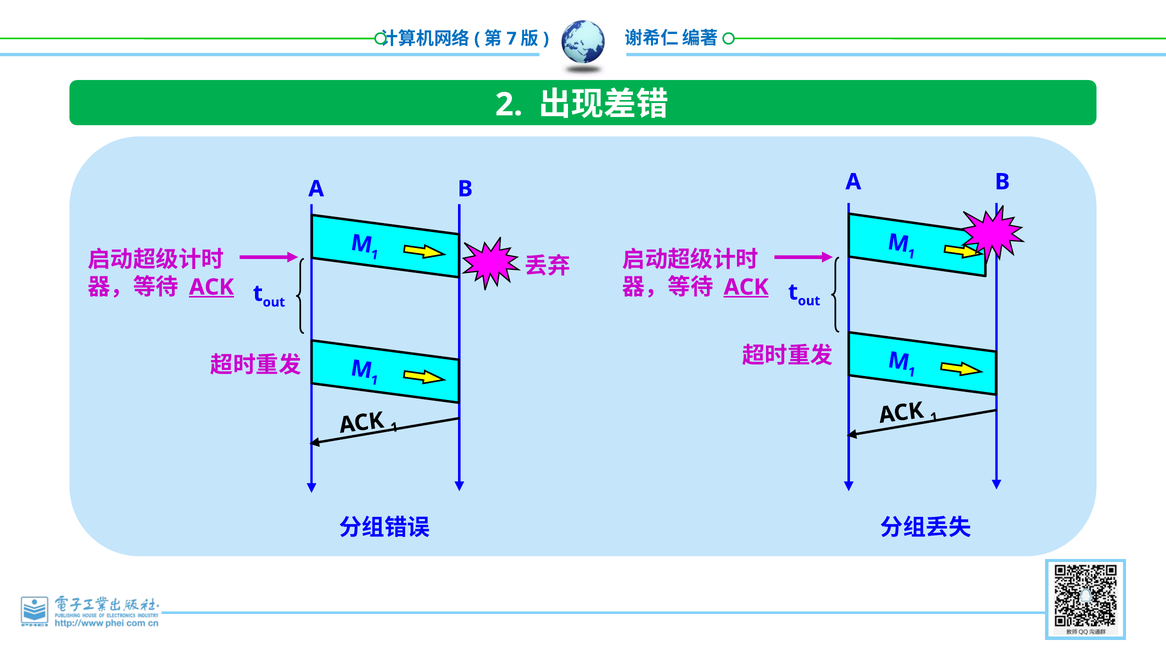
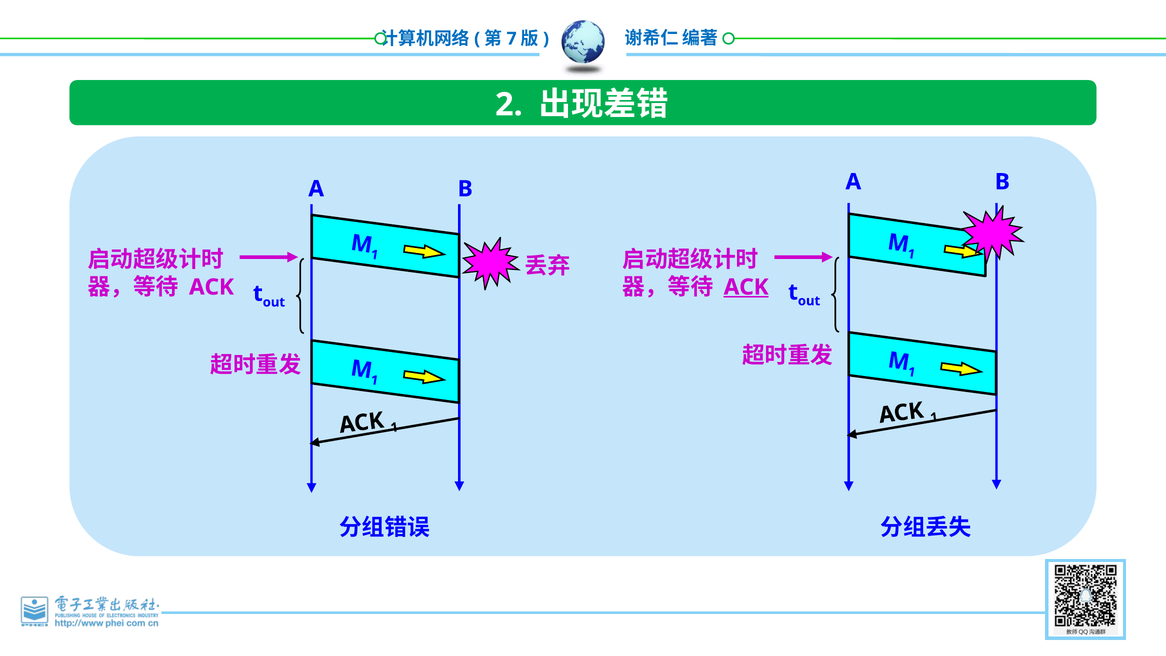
ACK at (211, 287) underline: present -> none
